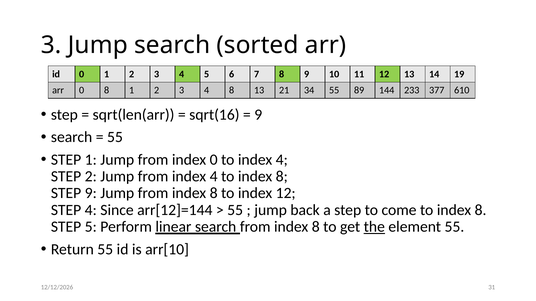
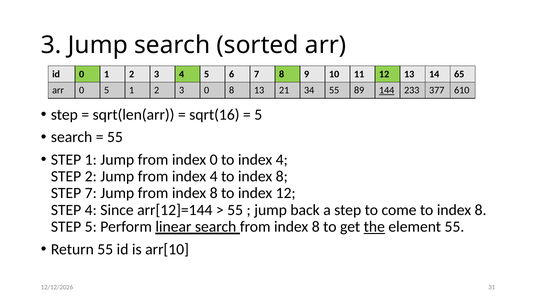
19: 19 -> 65
0 8: 8 -> 5
4 at (207, 90): 4 -> 0
144 underline: none -> present
9 at (258, 115): 9 -> 5
STEP 9: 9 -> 7
